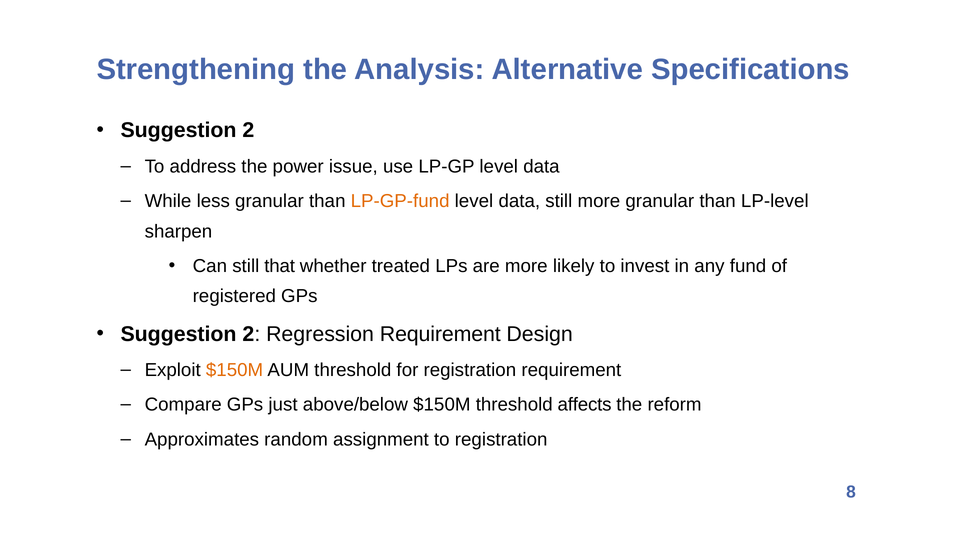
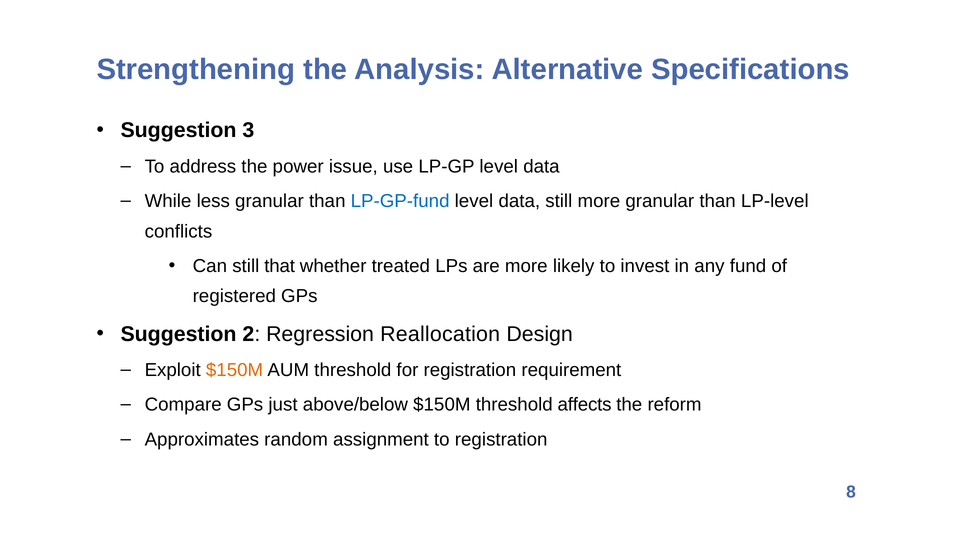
2 at (248, 130): 2 -> 3
LP-GP-fund colour: orange -> blue
sharpen: sharpen -> conflicts
Regression Requirement: Requirement -> Reallocation
